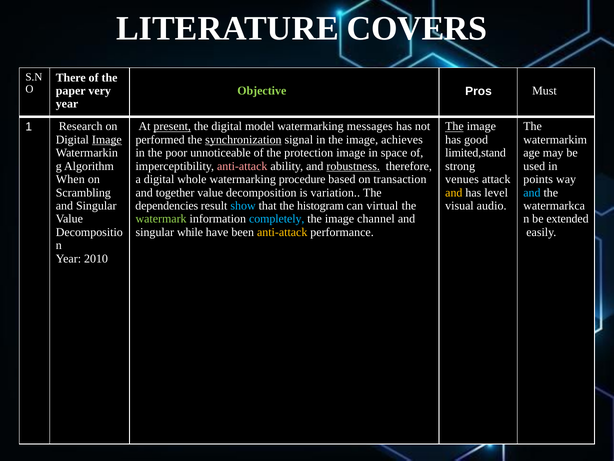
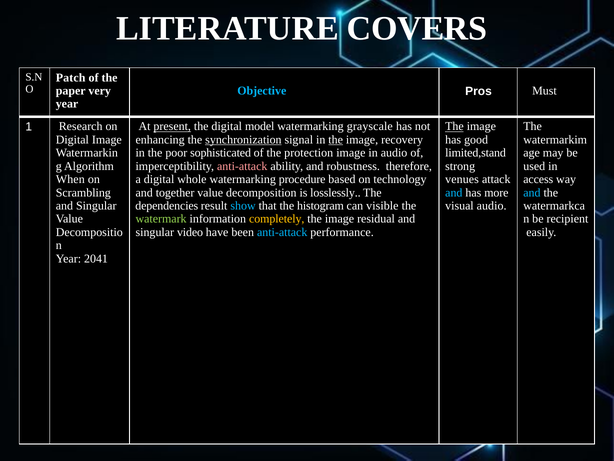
There: There -> Patch
Objective colour: light green -> light blue
messages: messages -> grayscale
Image at (107, 140) underline: present -> none
performed: performed -> enhancing
the at (336, 140) underline: none -> present
achieves: achieves -> recovery
unnoticeable: unnoticeable -> sophisticated
in space: space -> audio
robustness underline: present -> none
transaction: transaction -> technology
points: points -> access
variation: variation -> losslessly
and at (454, 192) colour: yellow -> light blue
level: level -> more
virtual: virtual -> visible
completely colour: light blue -> yellow
channel: channel -> residual
extended: extended -> recipient
while: while -> video
anti-attack at (282, 232) colour: yellow -> light blue
2010: 2010 -> 2041
